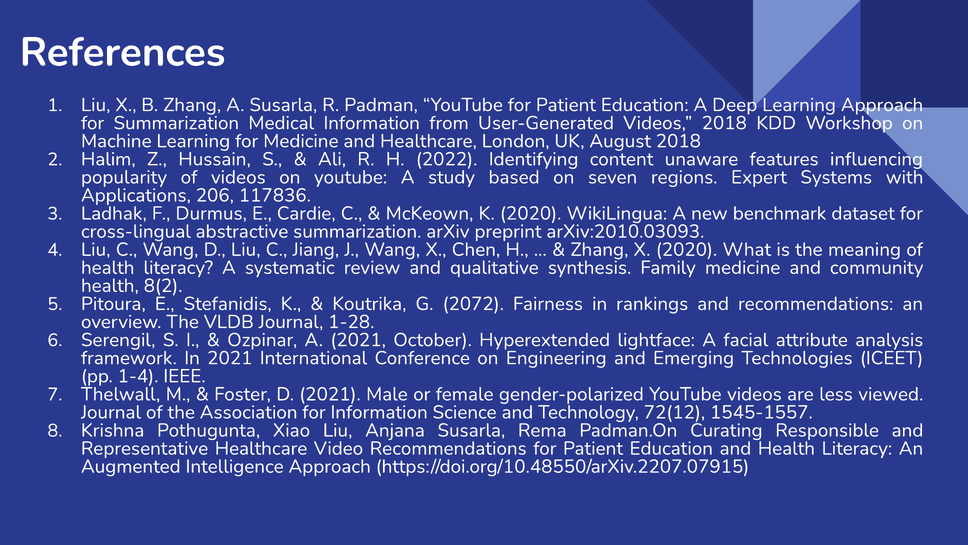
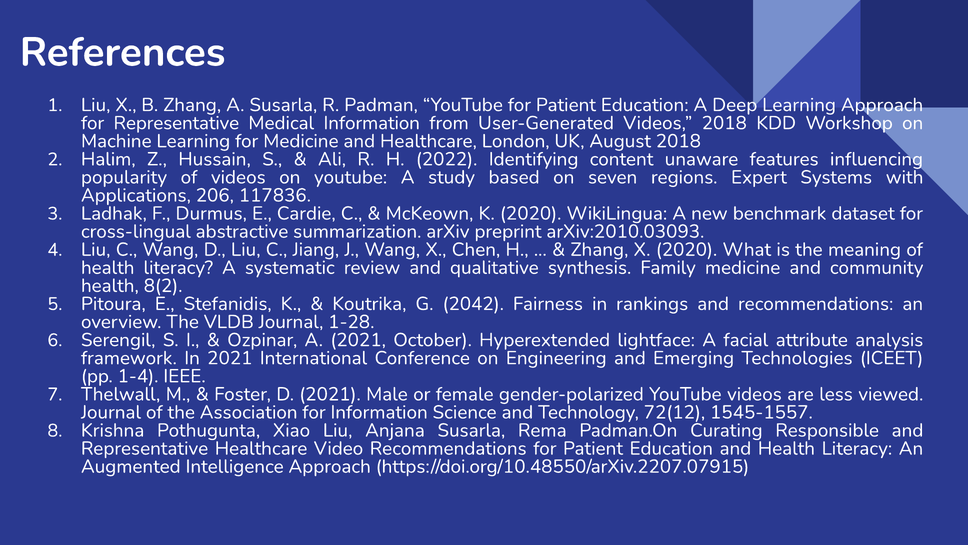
for Summarization: Summarization -> Representative
2072: 2072 -> 2042
